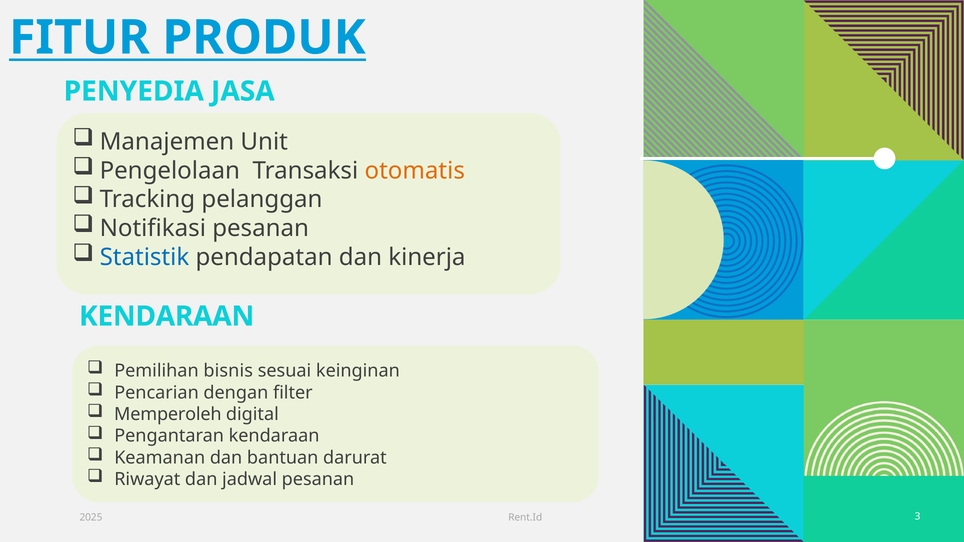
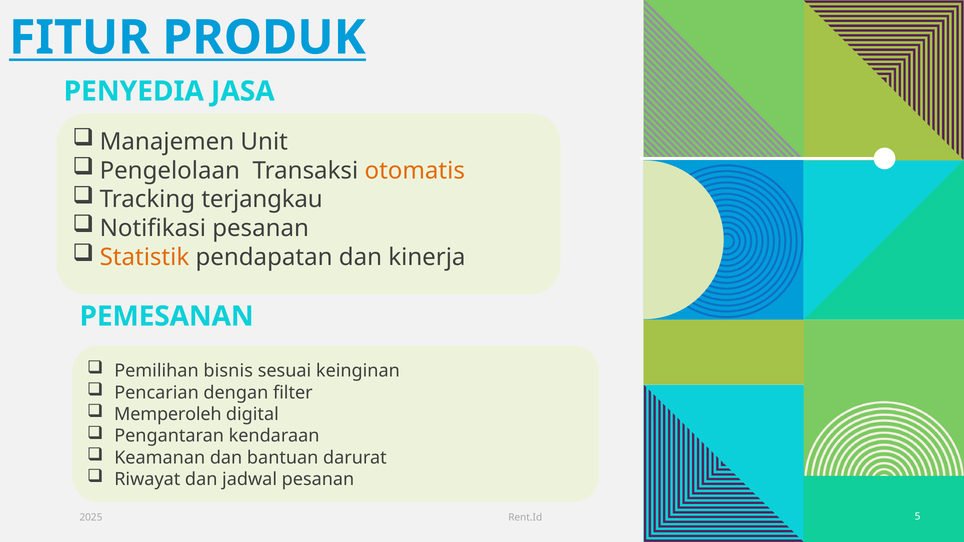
pelanggan: pelanggan -> terjangkau
Statistik colour: blue -> orange
KENDARAAN at (167, 316): KENDARAAN -> PEMESANAN
3: 3 -> 5
